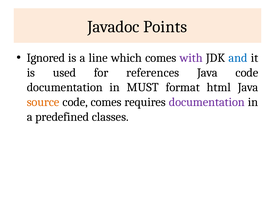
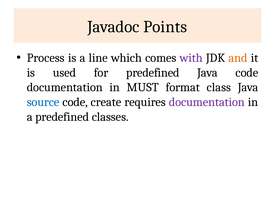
Ignored: Ignored -> Process
and colour: blue -> orange
for references: references -> predefined
html: html -> class
source colour: orange -> blue
code comes: comes -> create
